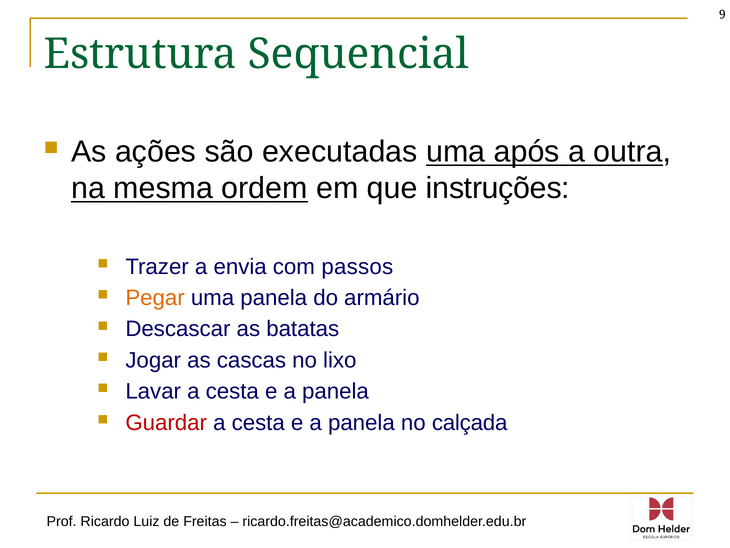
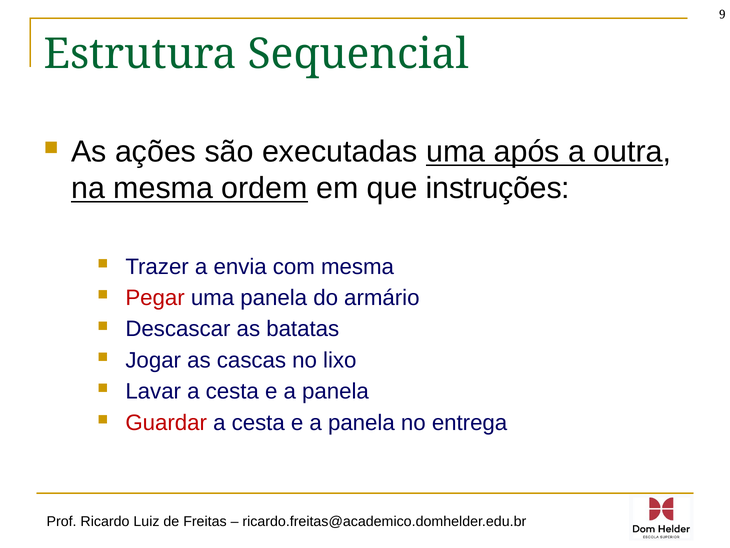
com passos: passos -> mesma
Pegar colour: orange -> red
calçada: calçada -> entrega
